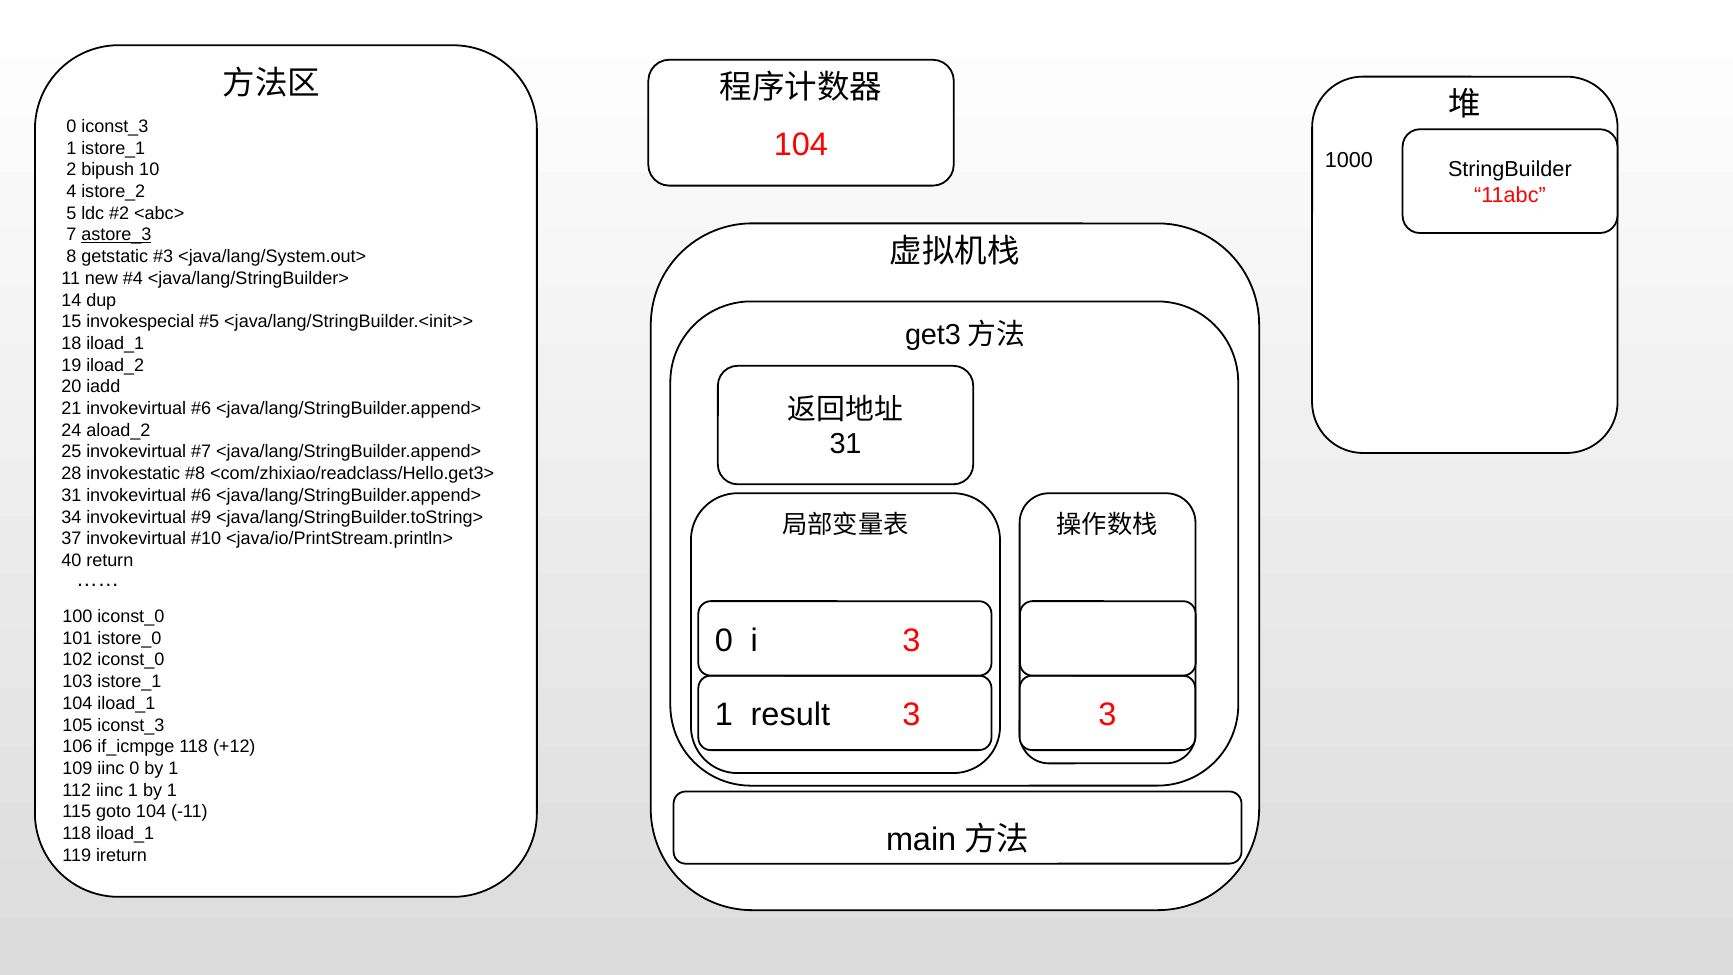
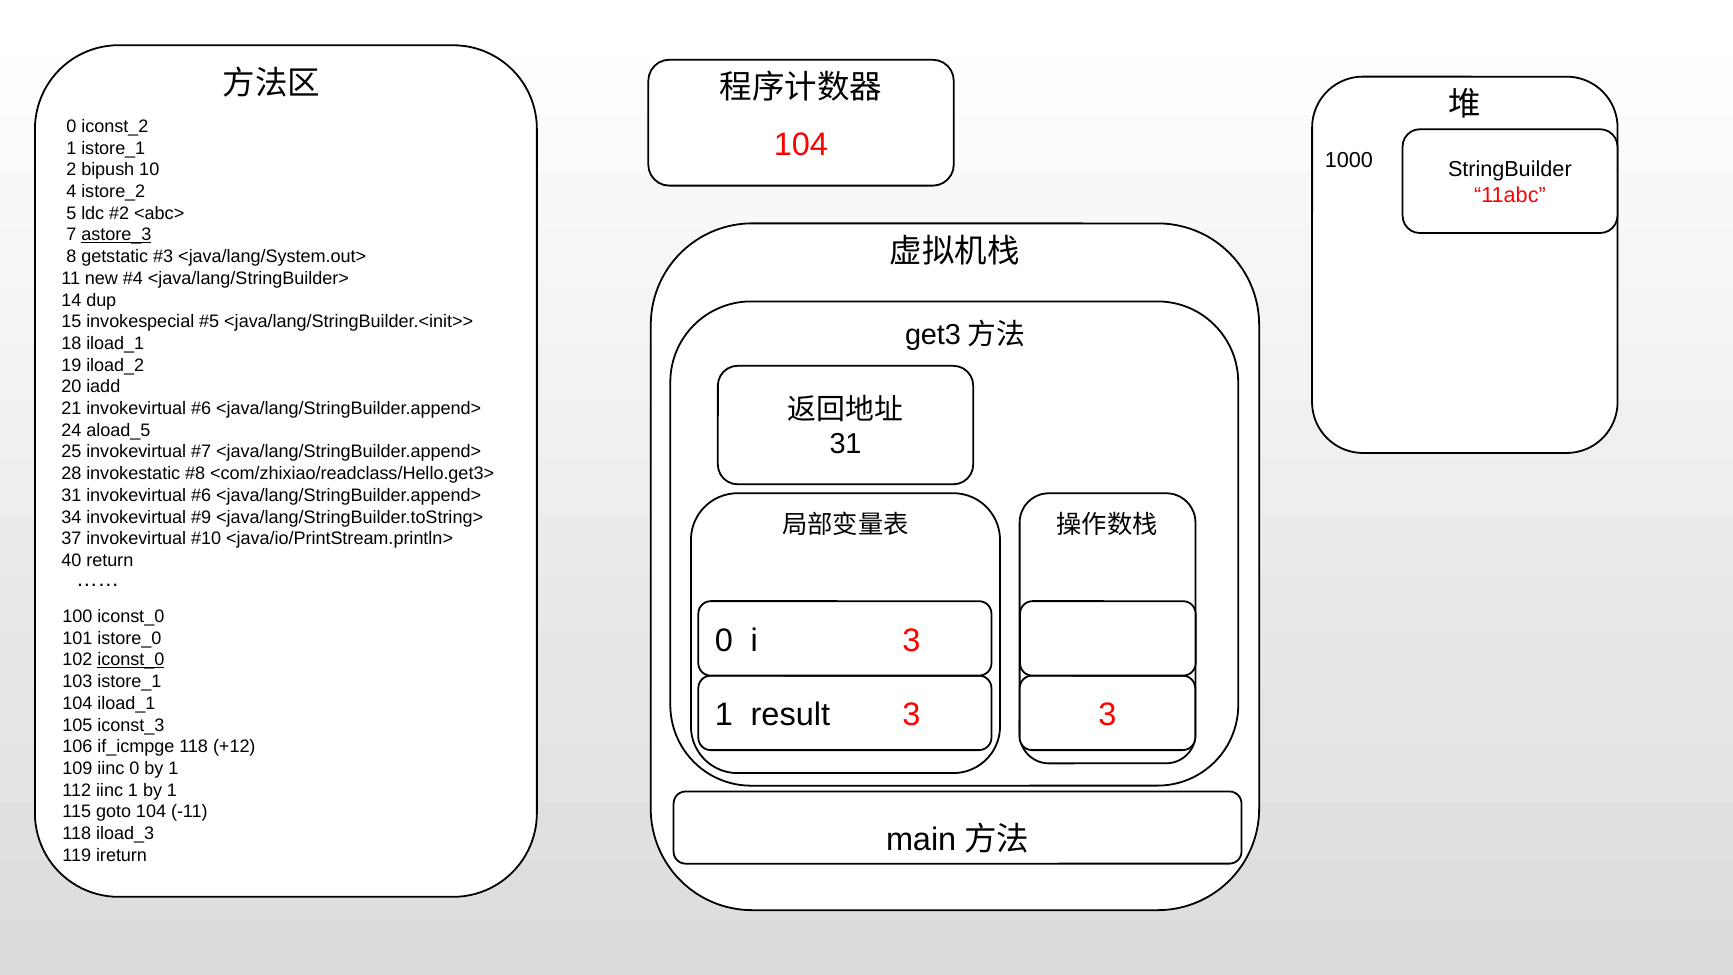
0 iconst_3: iconst_3 -> iconst_2
aload_2: aload_2 -> aload_5
iconst_0 at (131, 660) underline: none -> present
118 iload_1: iload_1 -> iload_3
